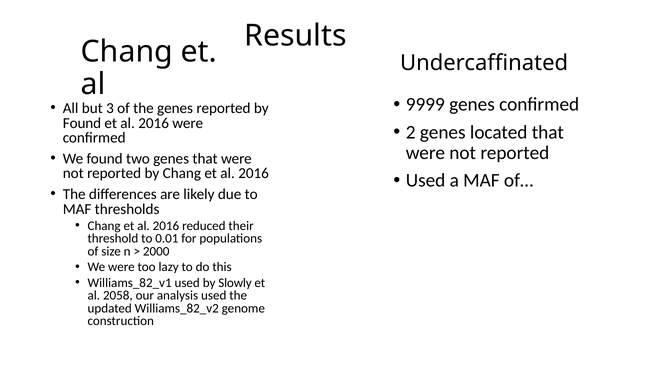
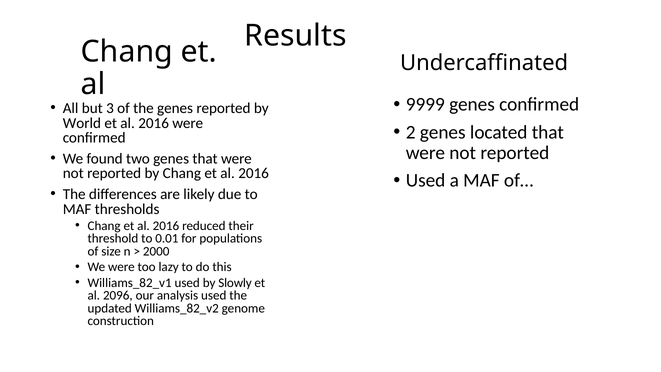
Found at (82, 123): Found -> World
2058: 2058 -> 2096
